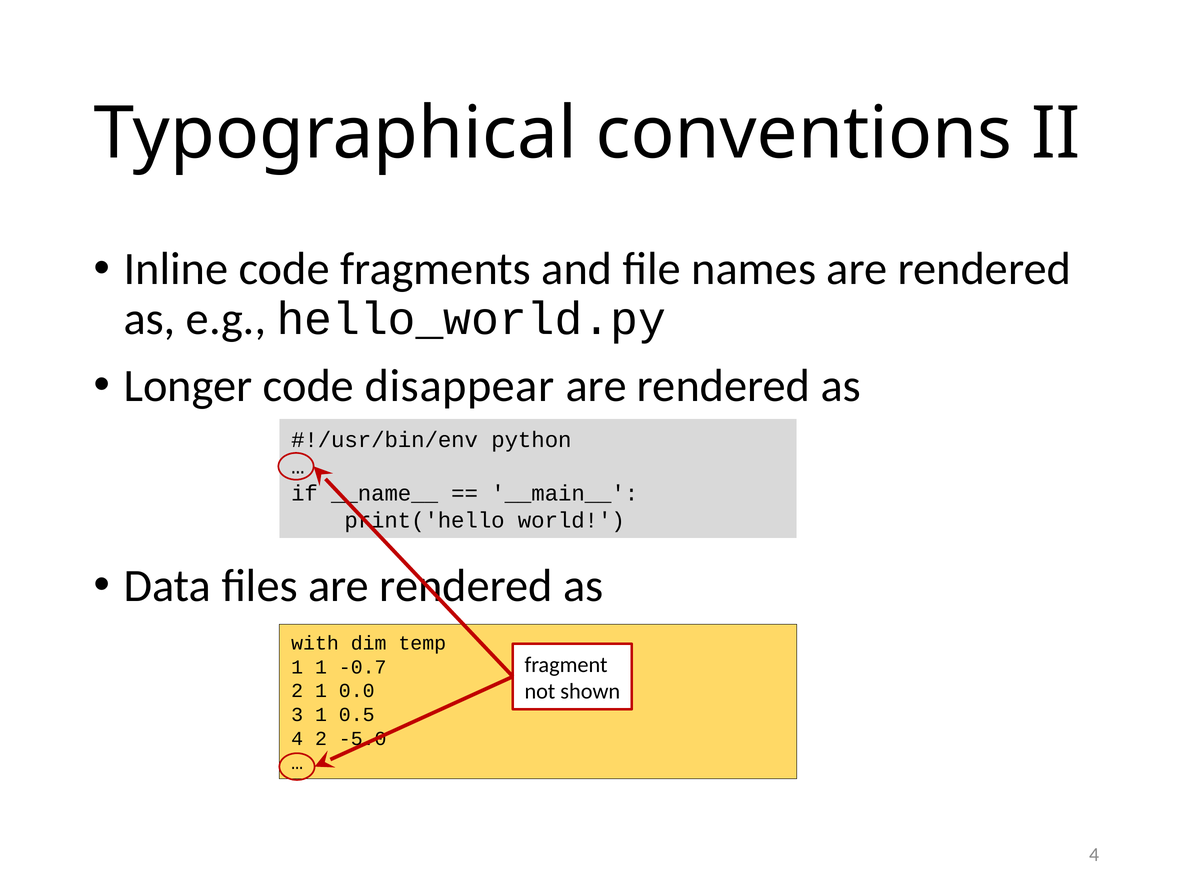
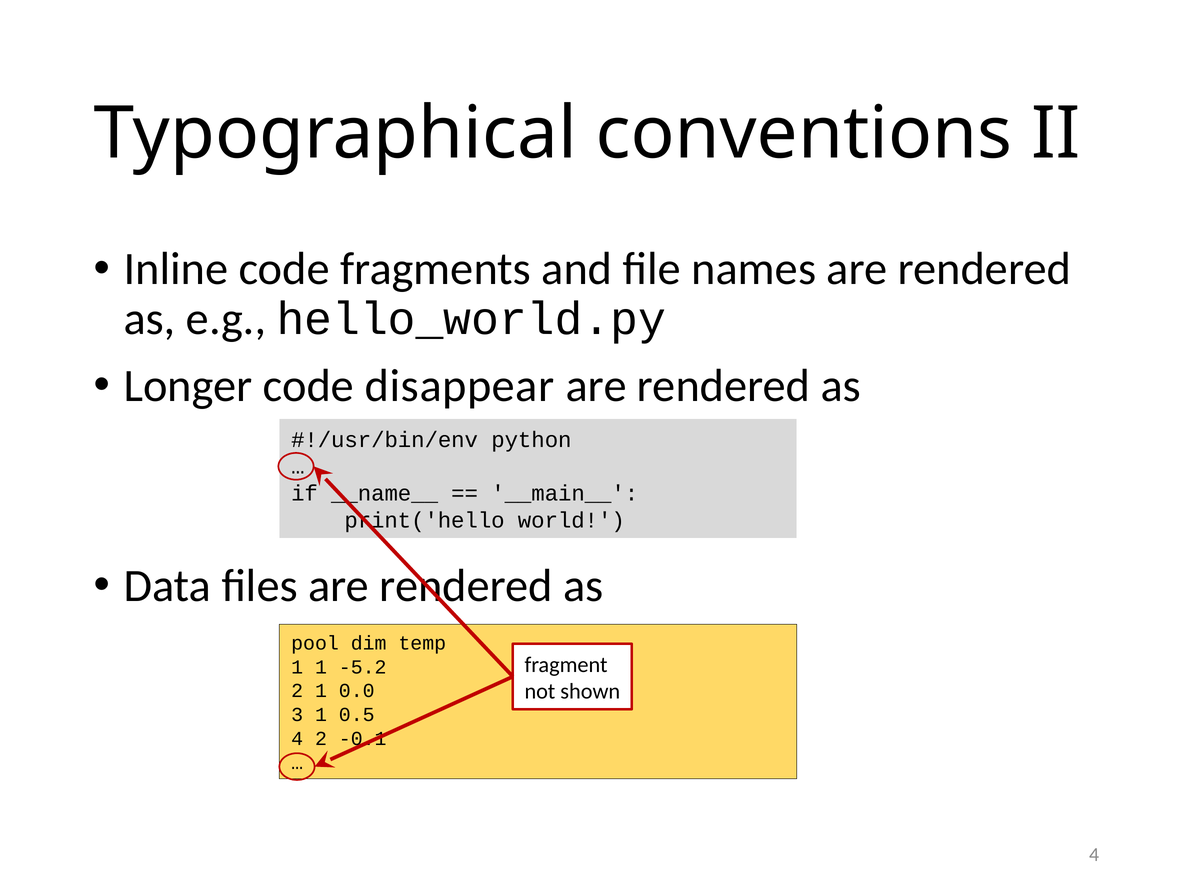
with: with -> pool
-0.7: -0.7 -> -5.2
-5.0: -5.0 -> -0.1
